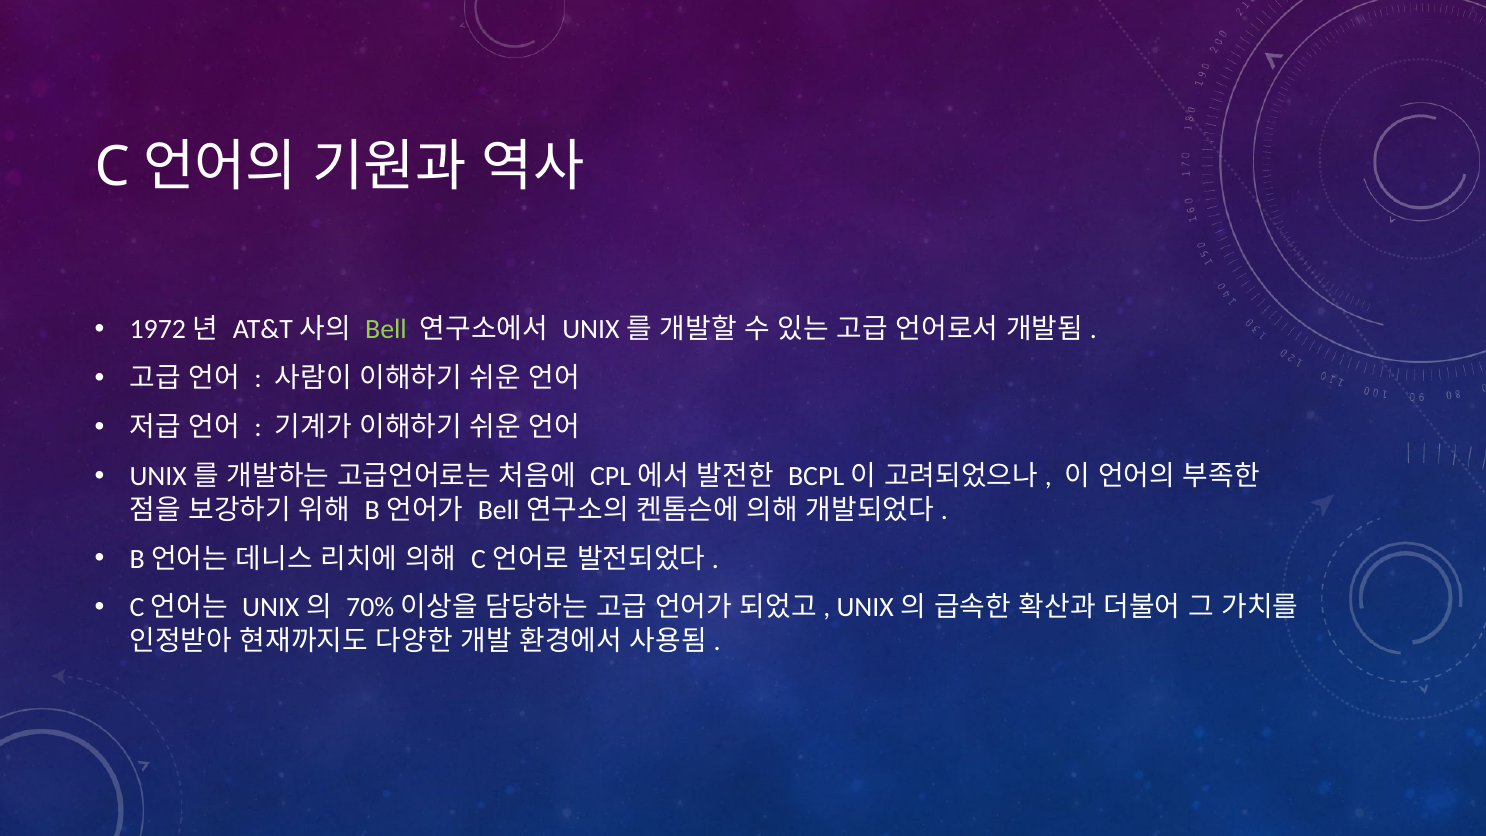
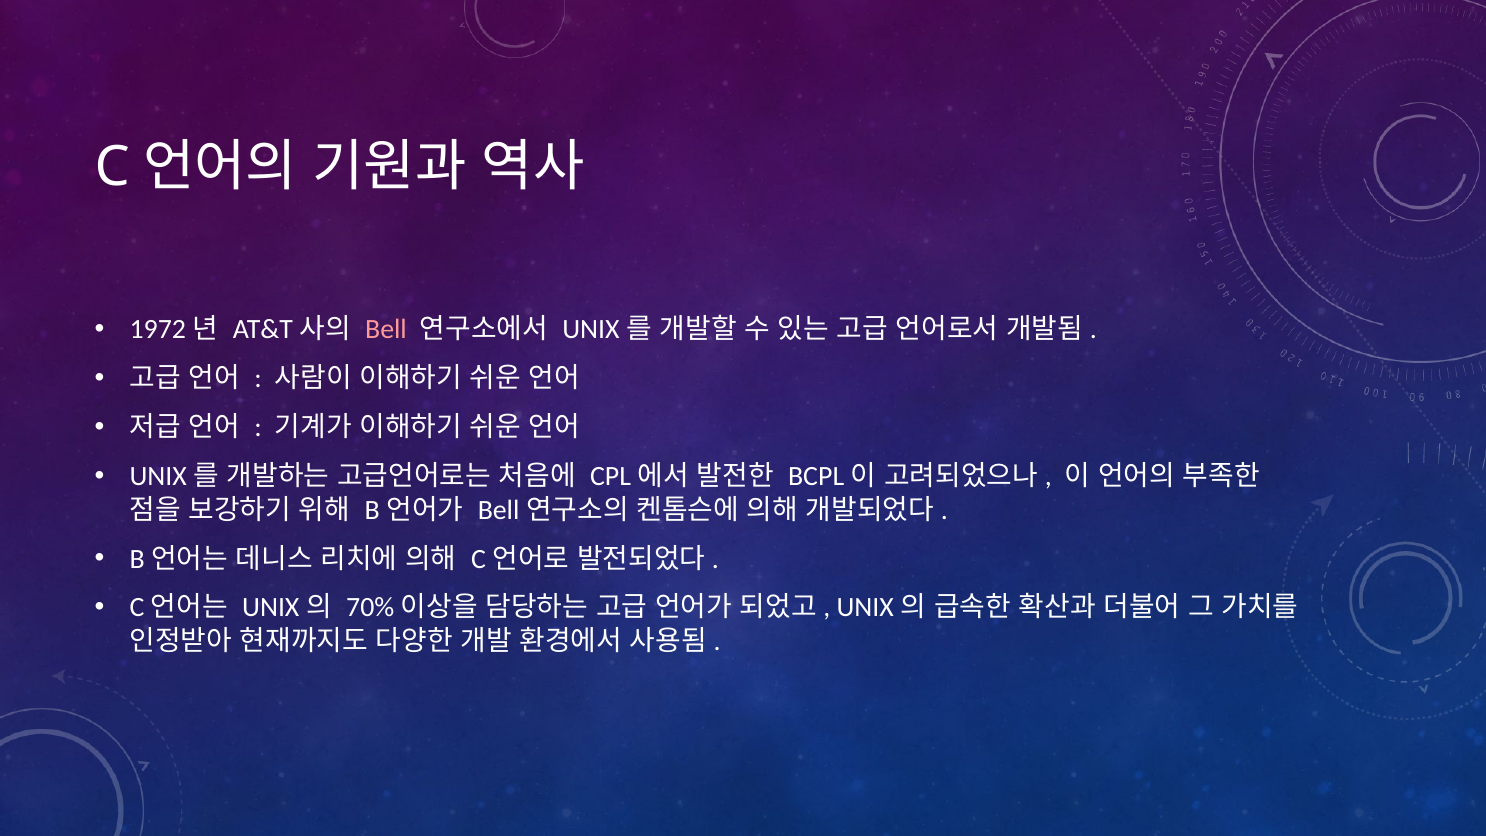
Bell colour: light green -> pink
